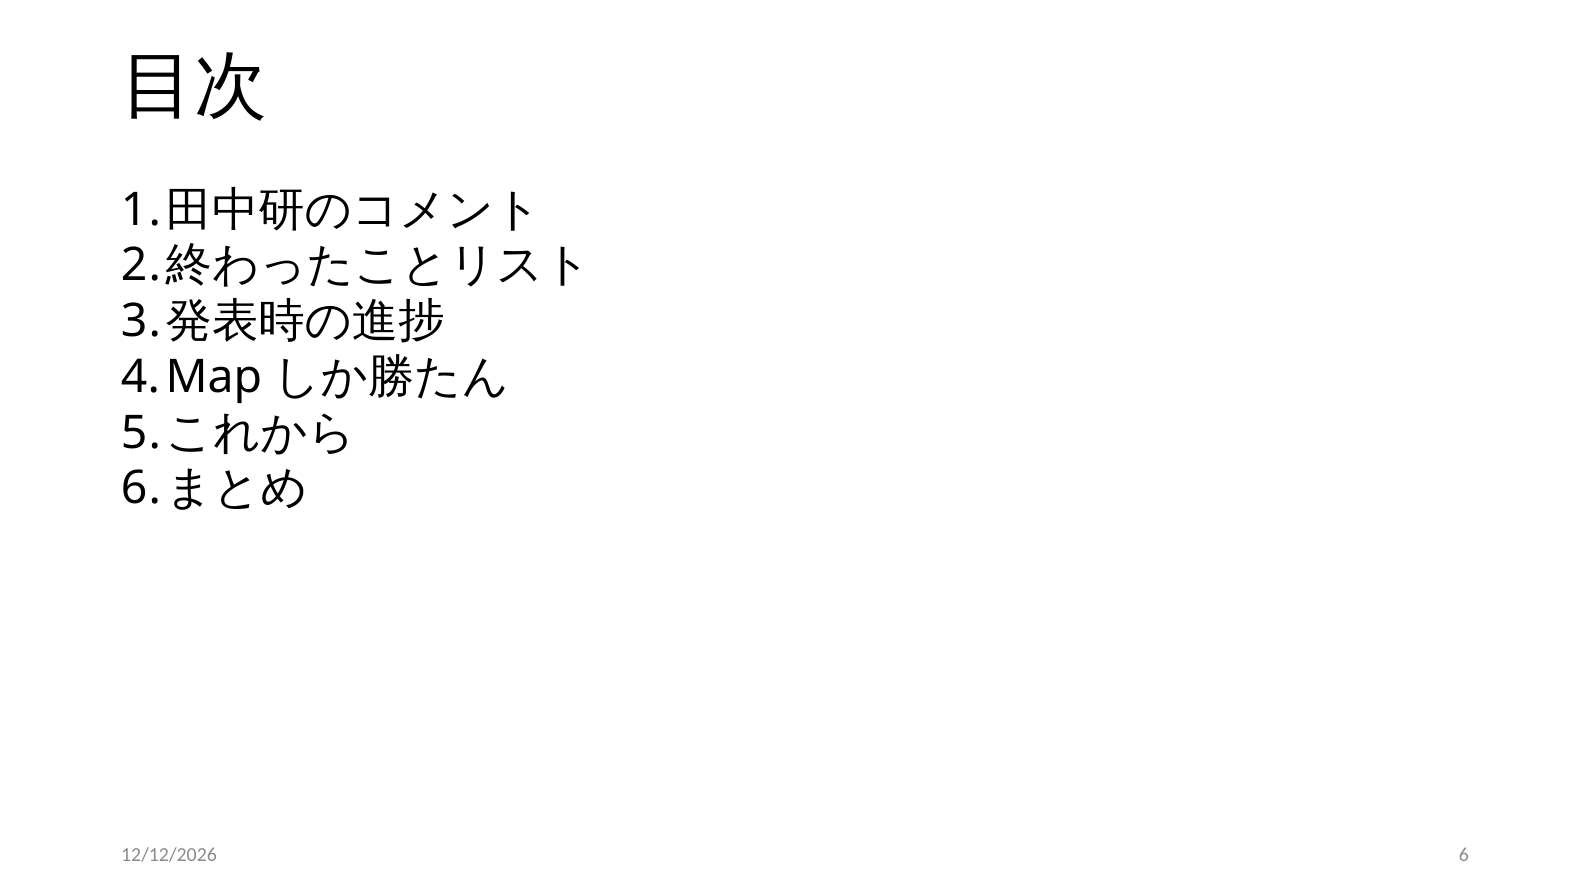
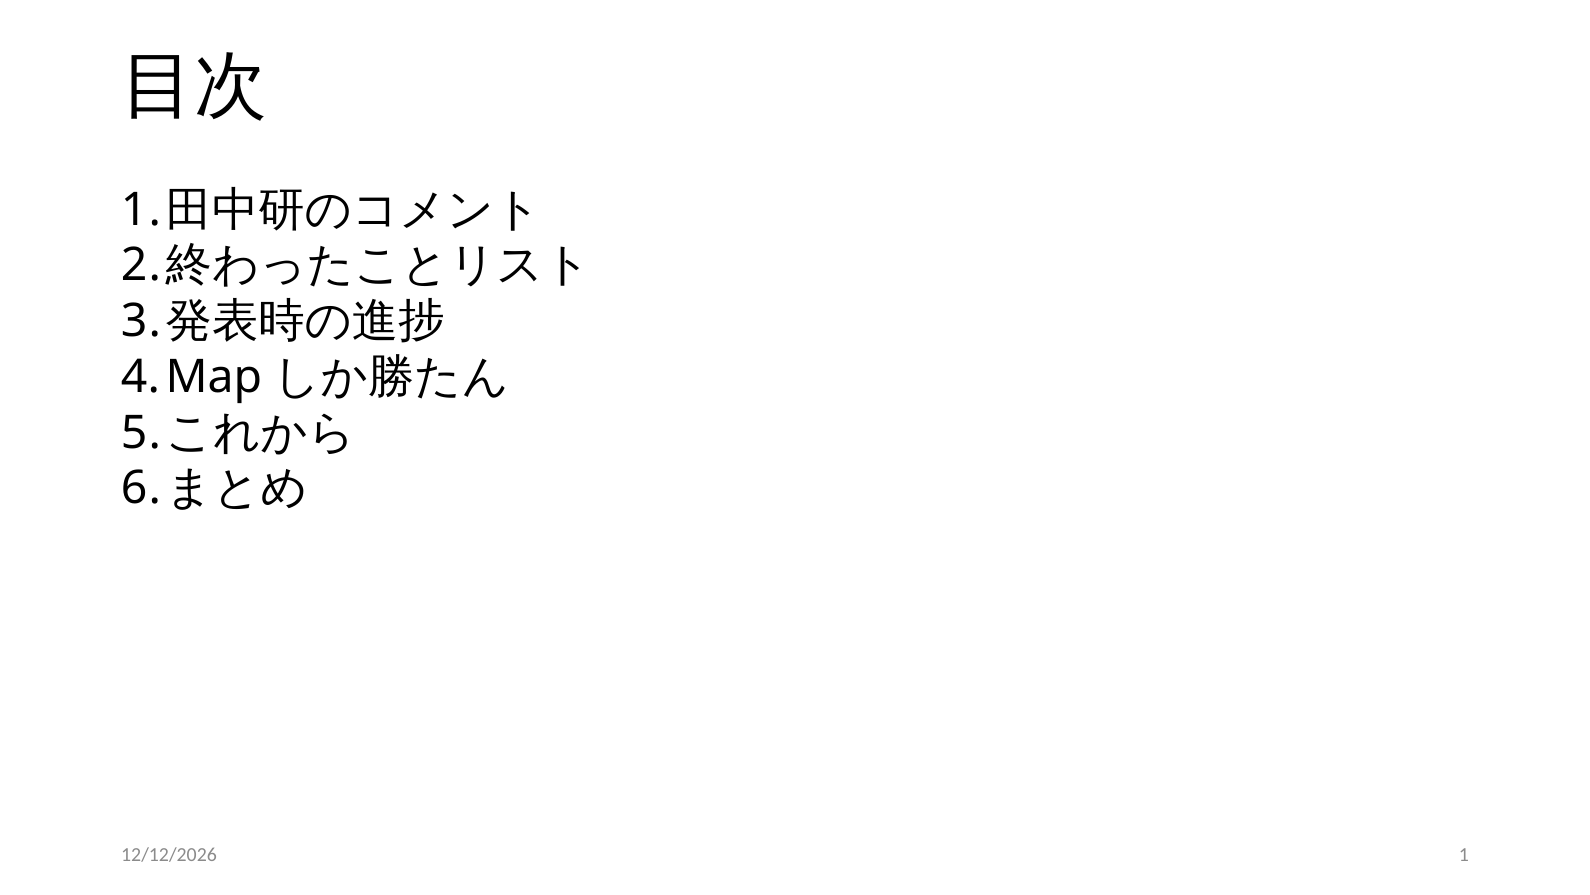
6 at (1464, 854): 6 -> 1
